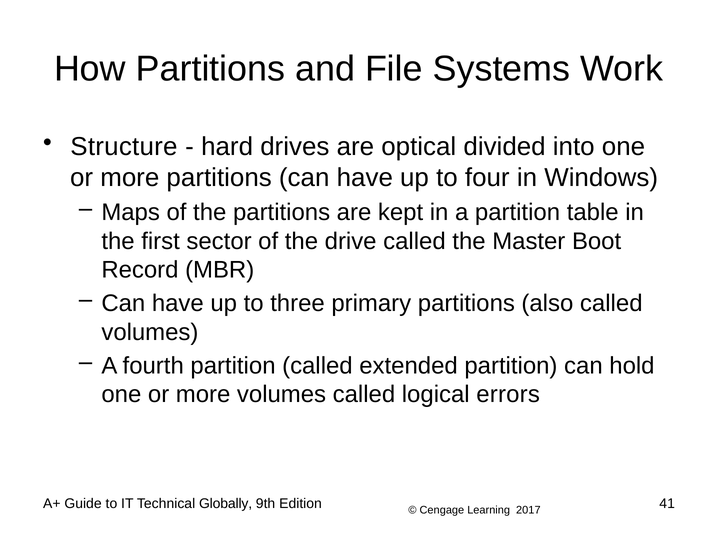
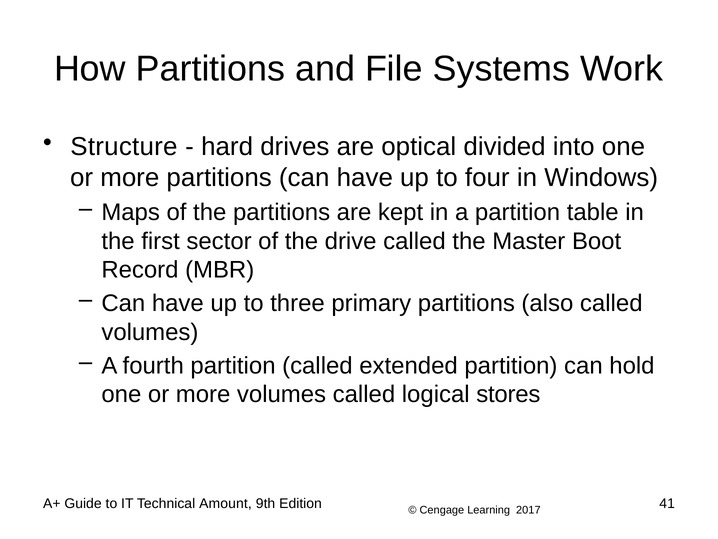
errors: errors -> stores
Globally: Globally -> Amount
